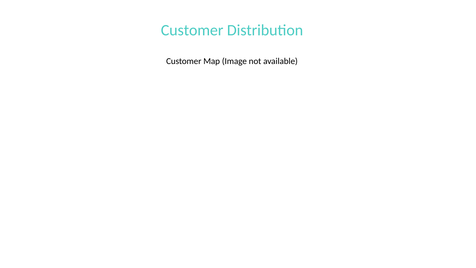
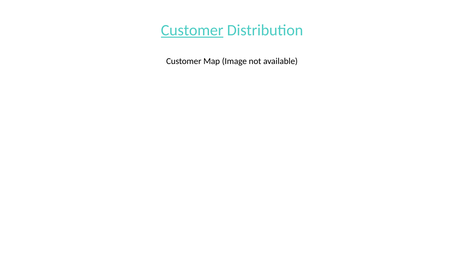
Customer at (192, 30) underline: none -> present
